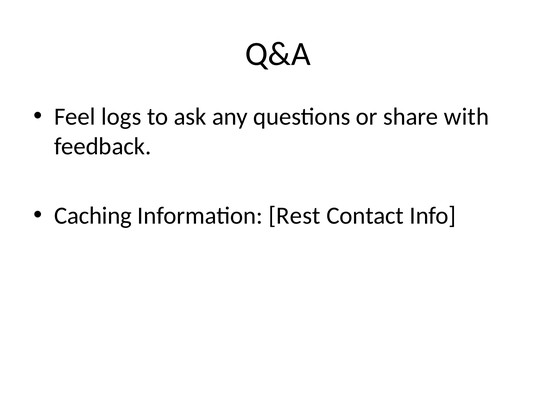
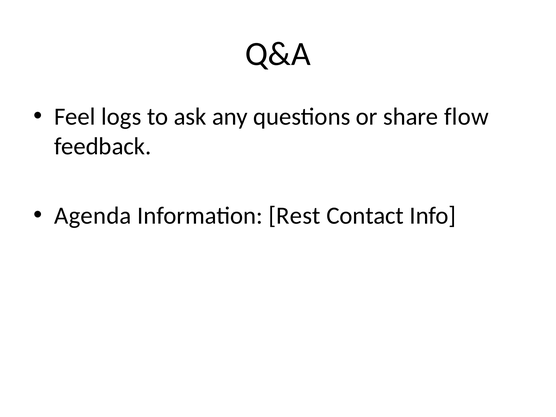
with: with -> flow
Caching: Caching -> Agenda
